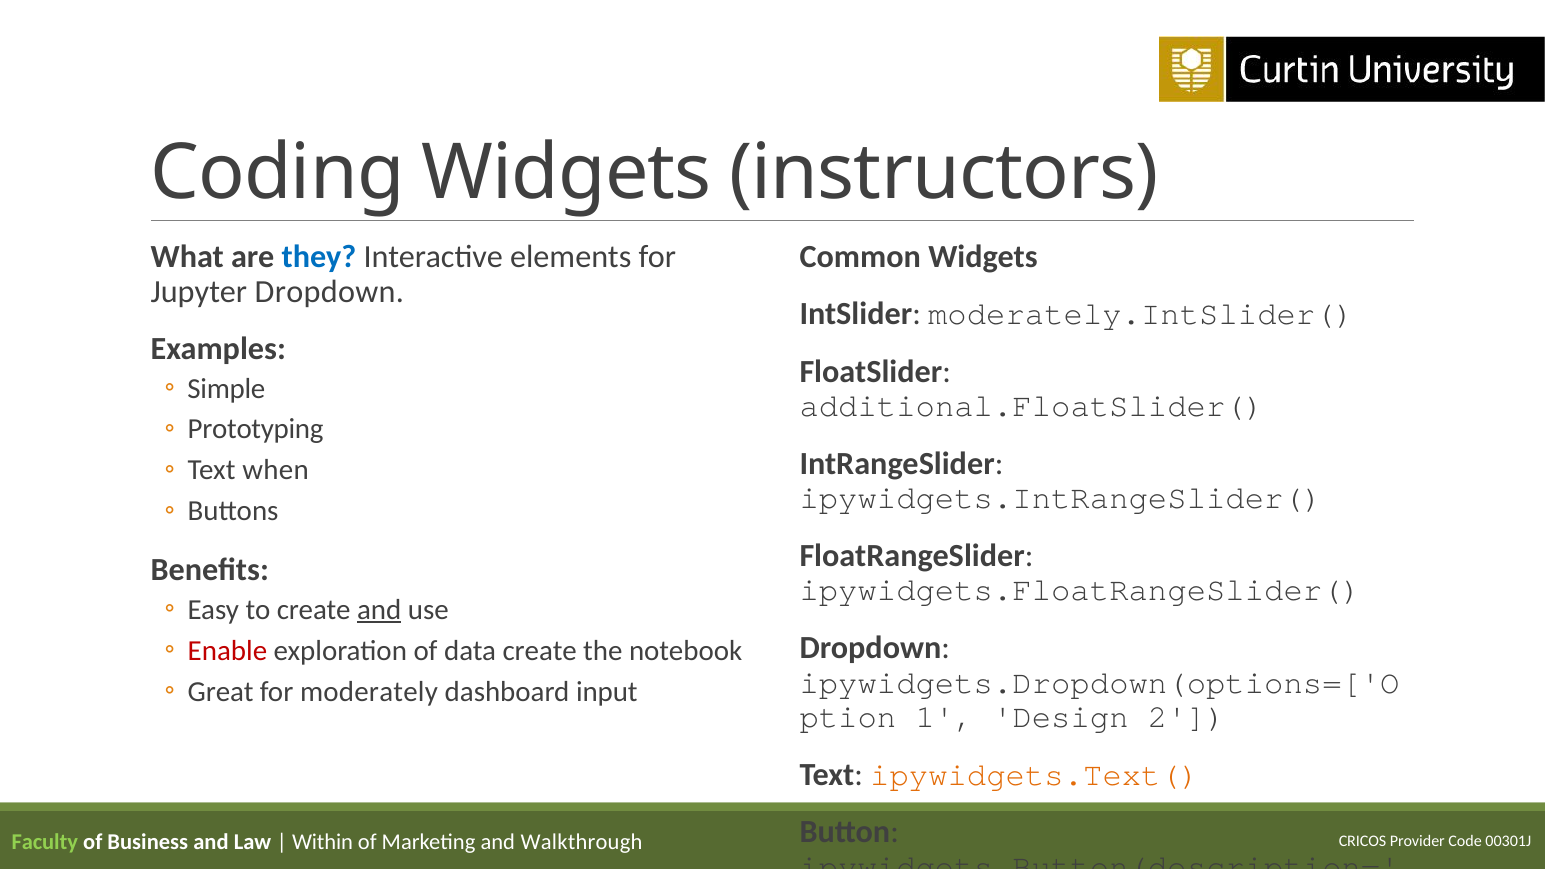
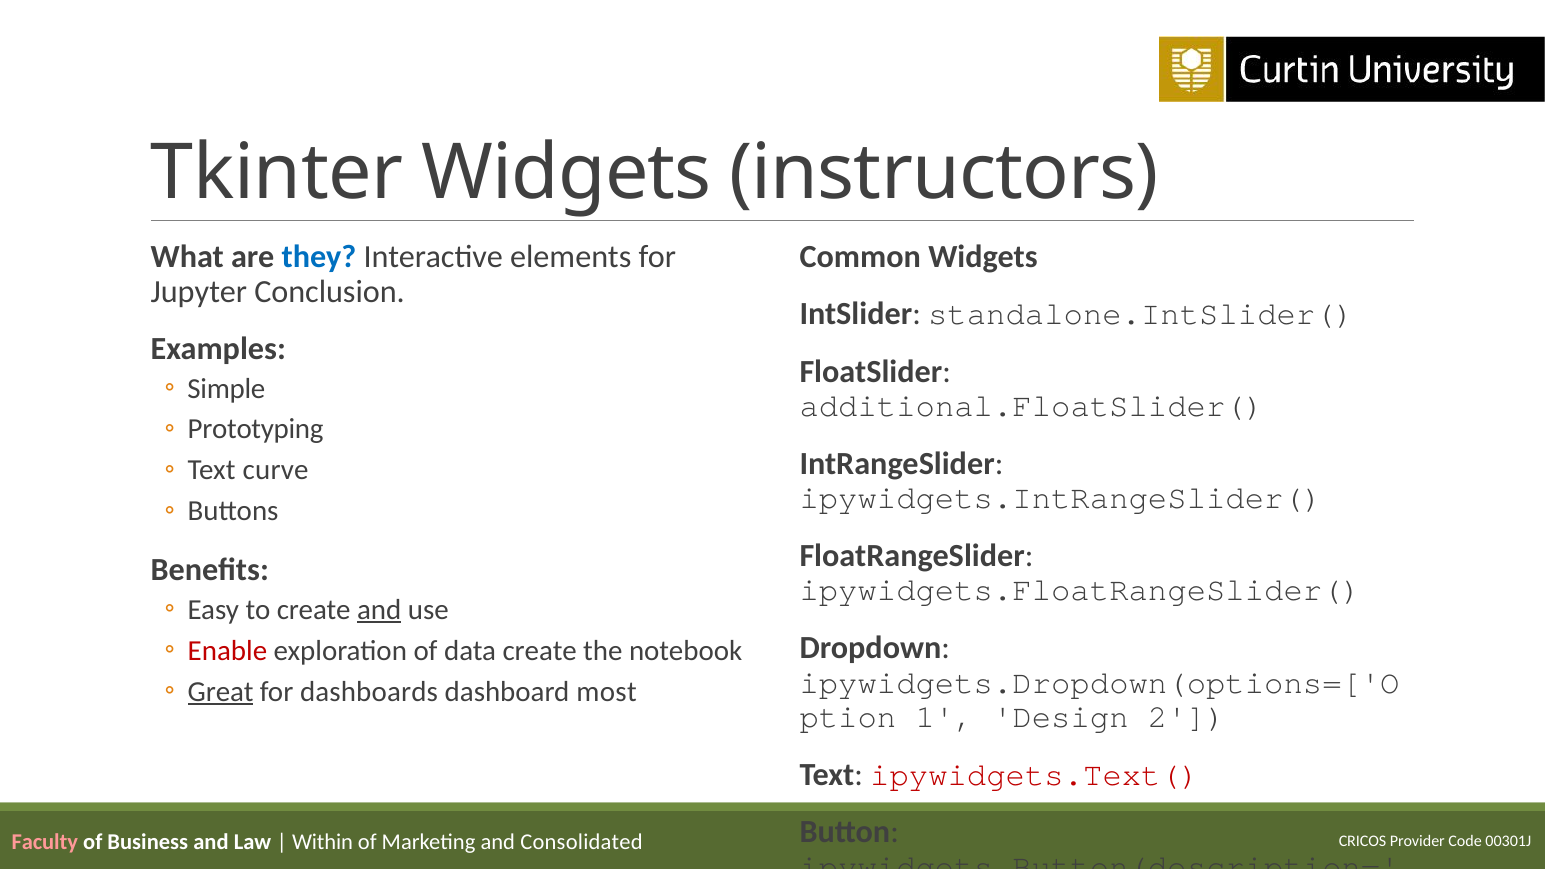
Coding: Coding -> Tkinter
Jupyter Dropdown: Dropdown -> Conclusion
moderately.IntSlider(: moderately.IntSlider( -> standalone.IntSlider(
when: when -> curve
Great underline: none -> present
moderately: moderately -> dashboards
input: input -> most
ipywidgets.Text( colour: orange -> red
Faculty colour: light green -> pink
Walkthrough: Walkthrough -> Consolidated
